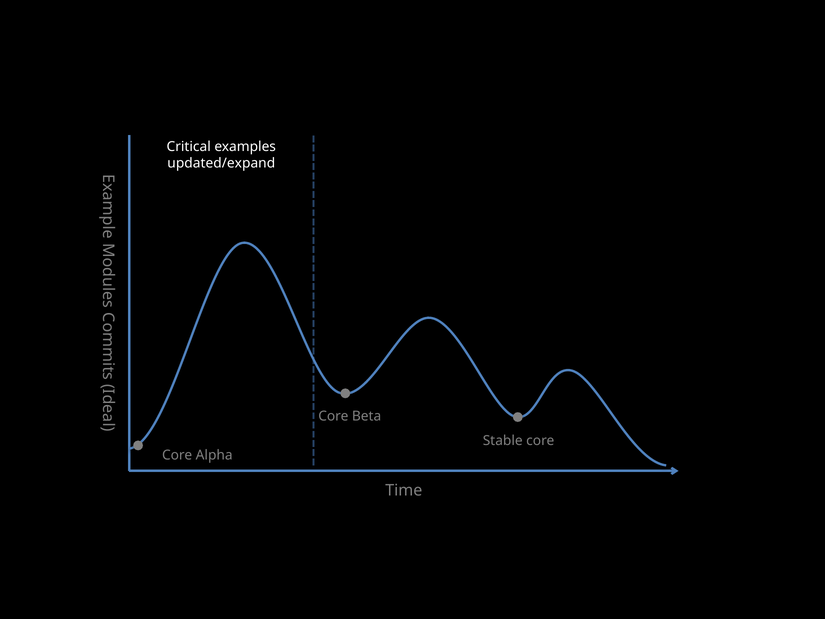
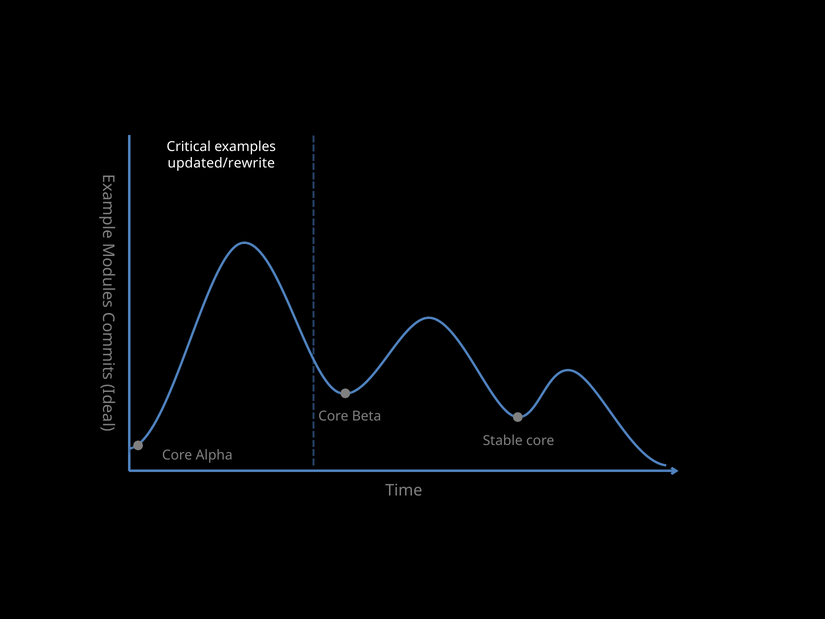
updated/expand: updated/expand -> updated/rewrite
